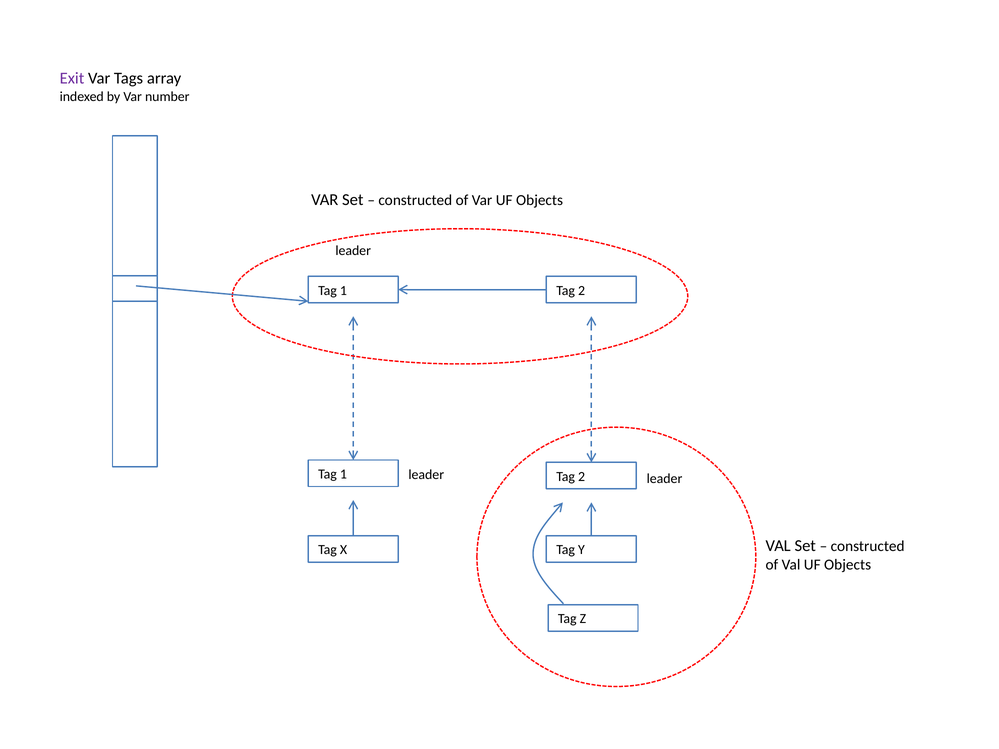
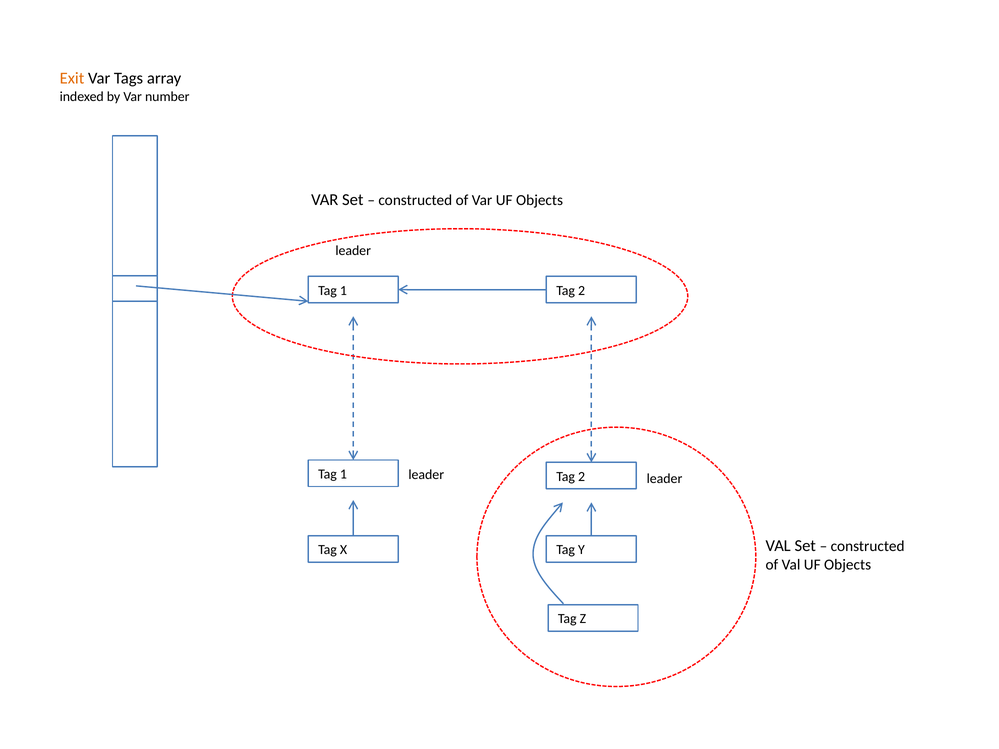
Exit colour: purple -> orange
